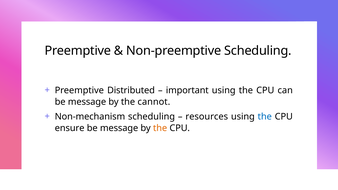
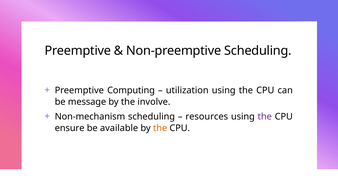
Distributed: Distributed -> Computing
important: important -> utilization
cannot: cannot -> involve
the at (265, 117) colour: blue -> purple
message at (119, 128): message -> available
